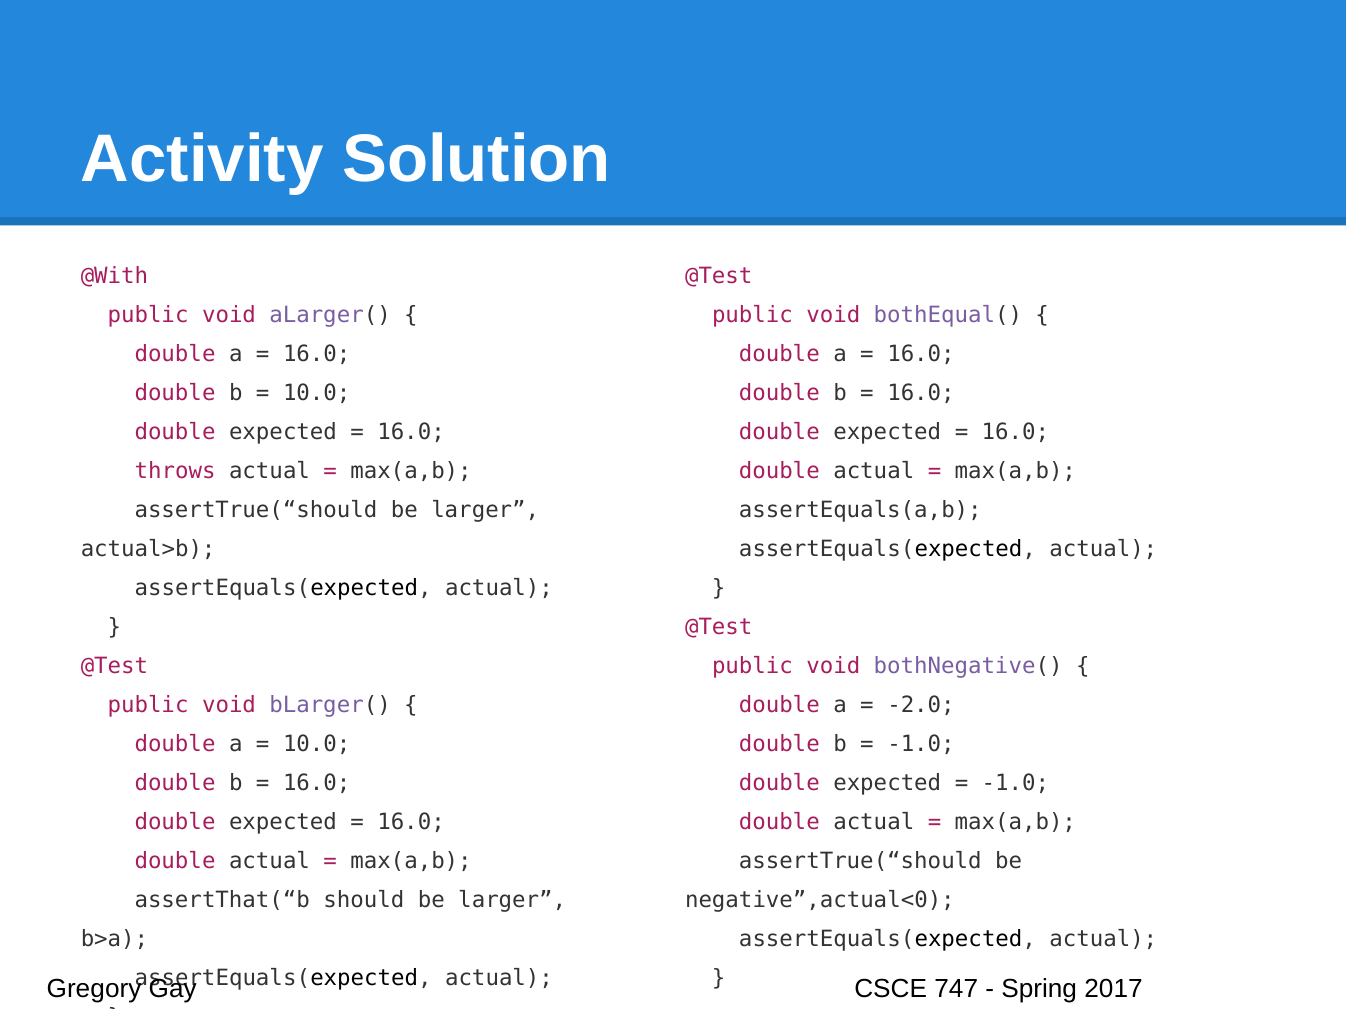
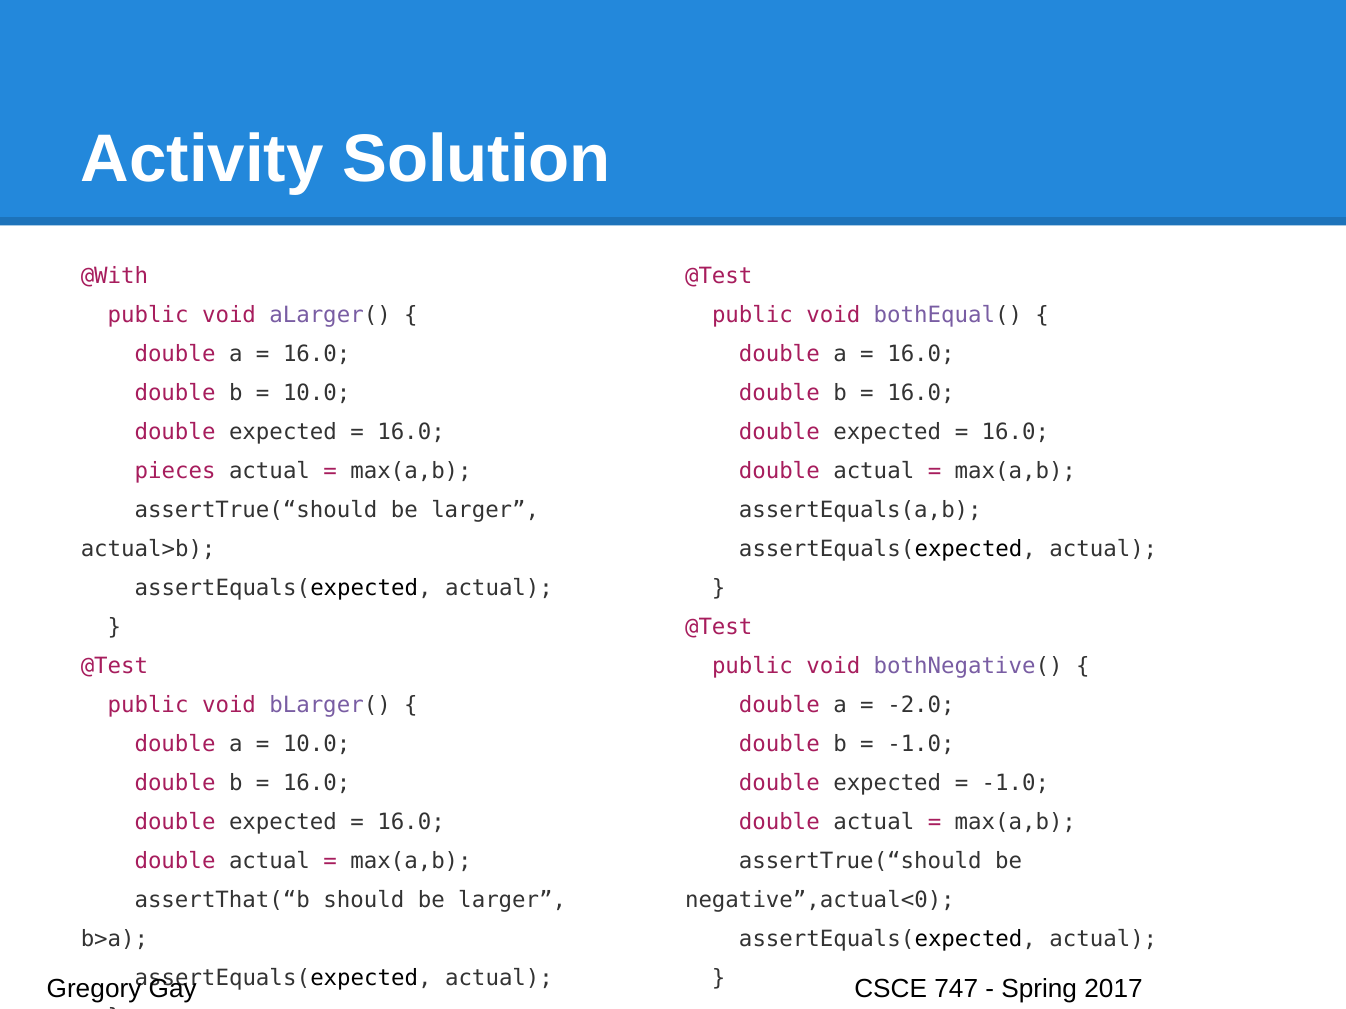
throws: throws -> pieces
